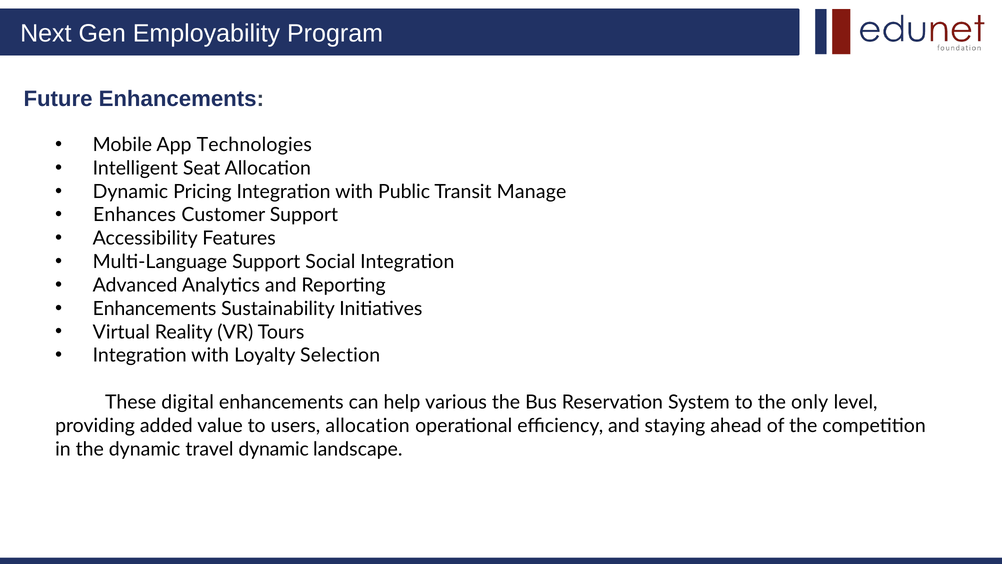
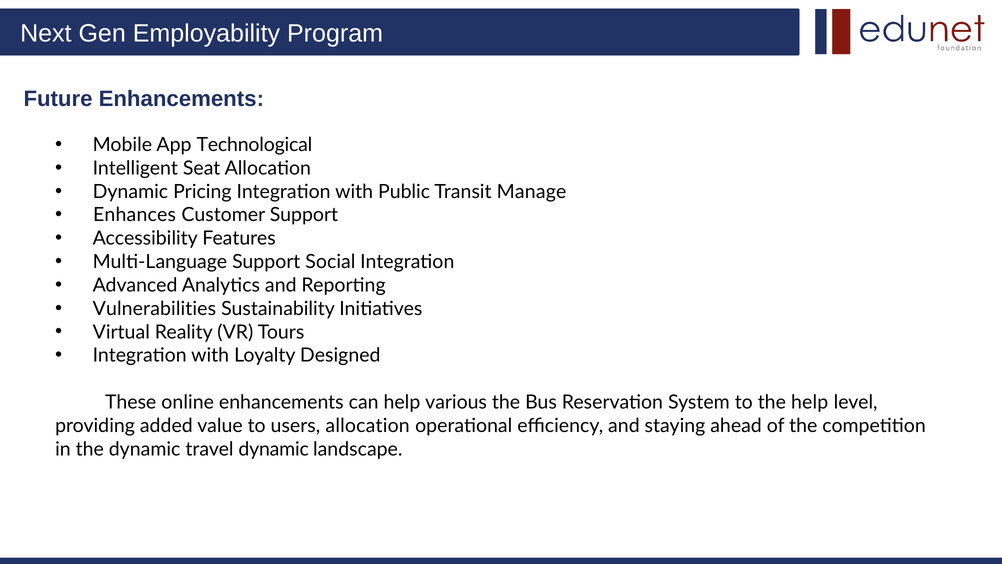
Technologies: Technologies -> Technological
Enhancements at (155, 308): Enhancements -> Vulnerabilities
Selection: Selection -> Designed
digital: digital -> online
the only: only -> help
